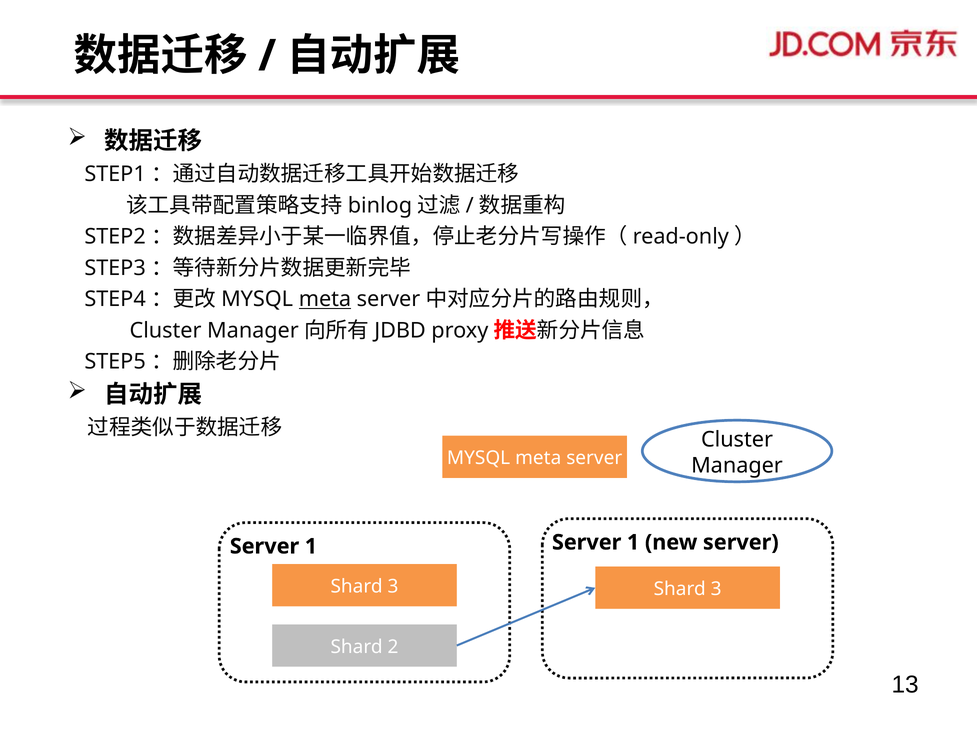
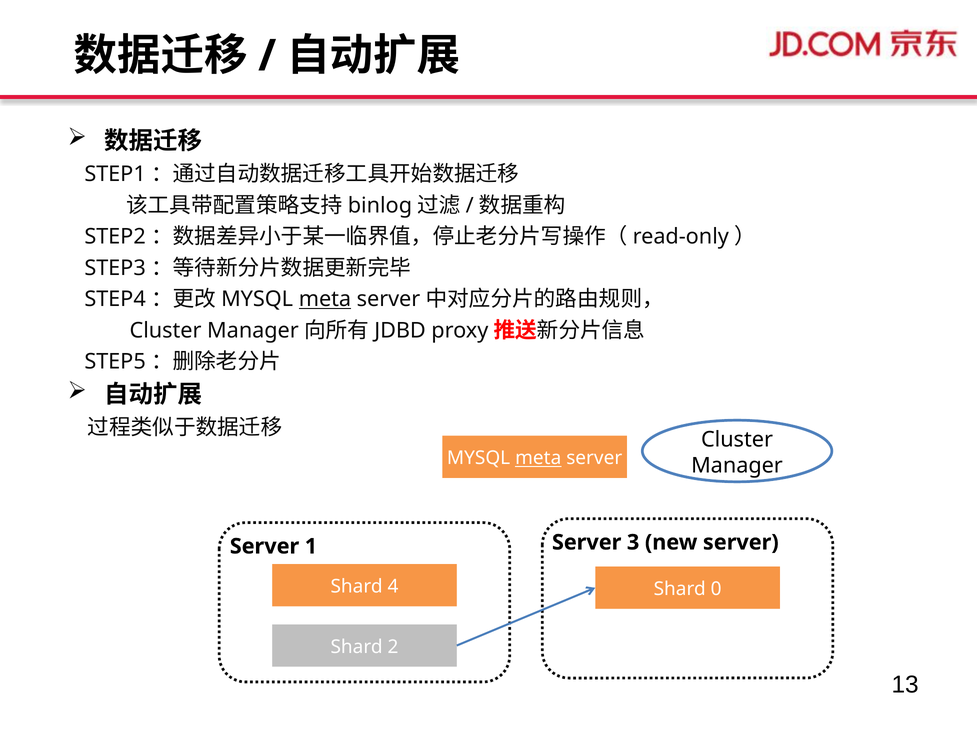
meta at (538, 458) underline: none -> present
1 at (633, 542): 1 -> 3
3 at (393, 586): 3 -> 4
3 at (716, 589): 3 -> 0
